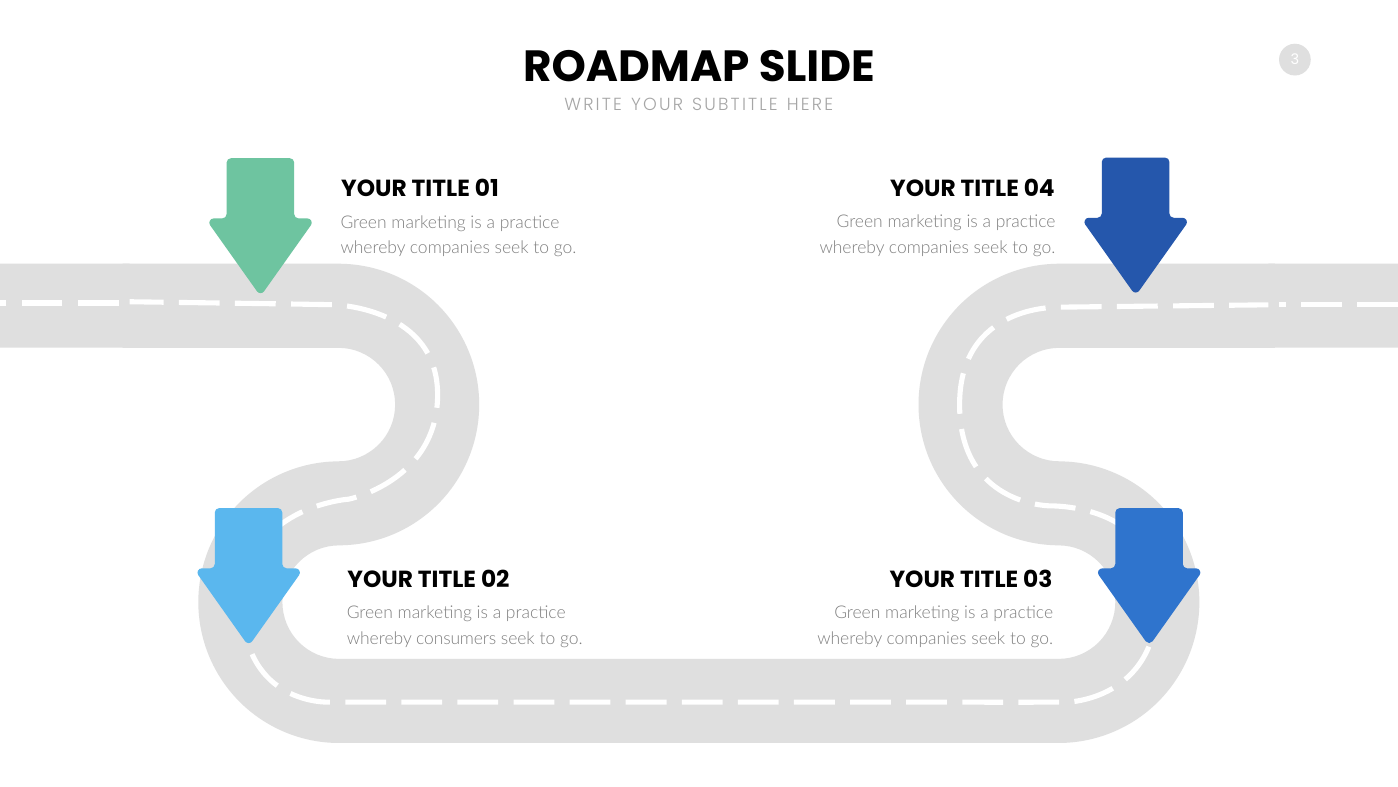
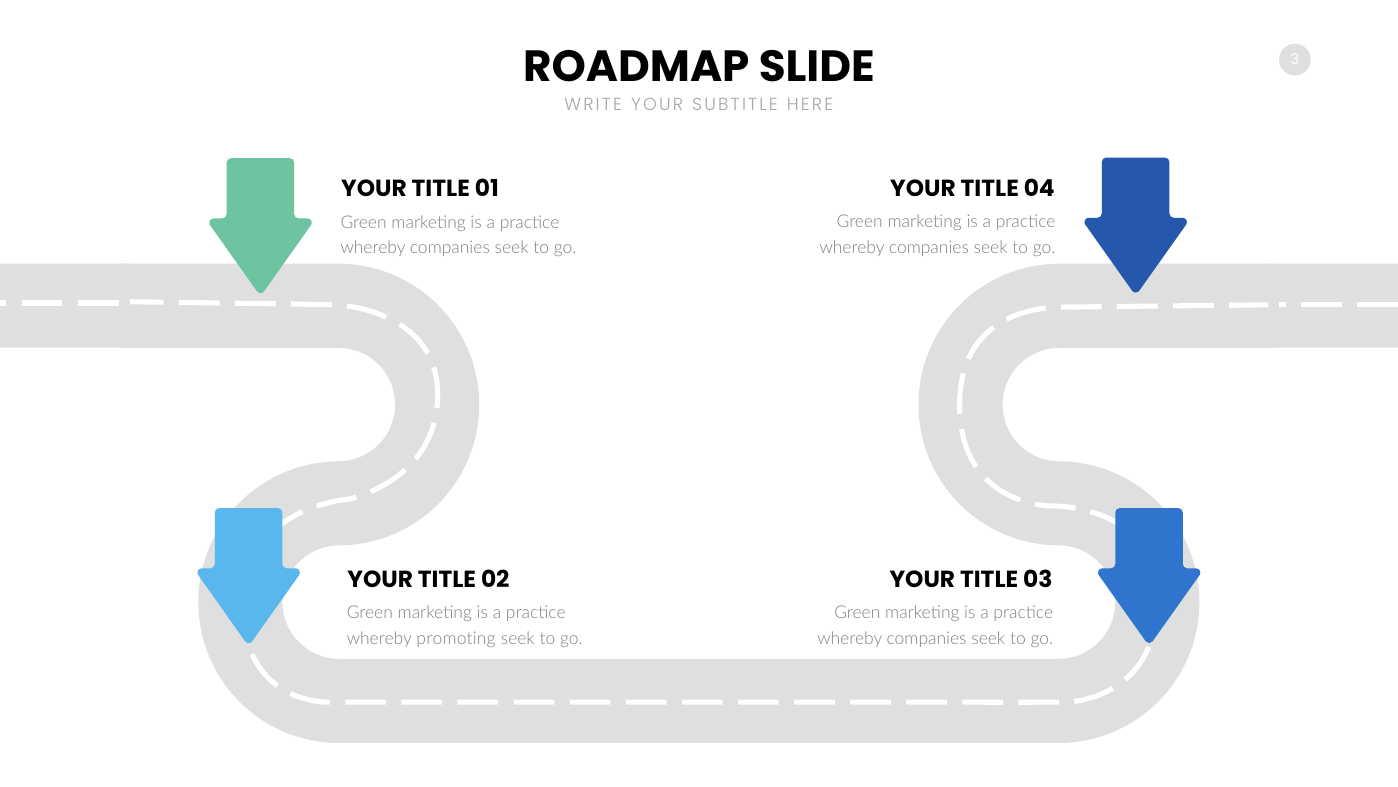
consumers: consumers -> promoting
